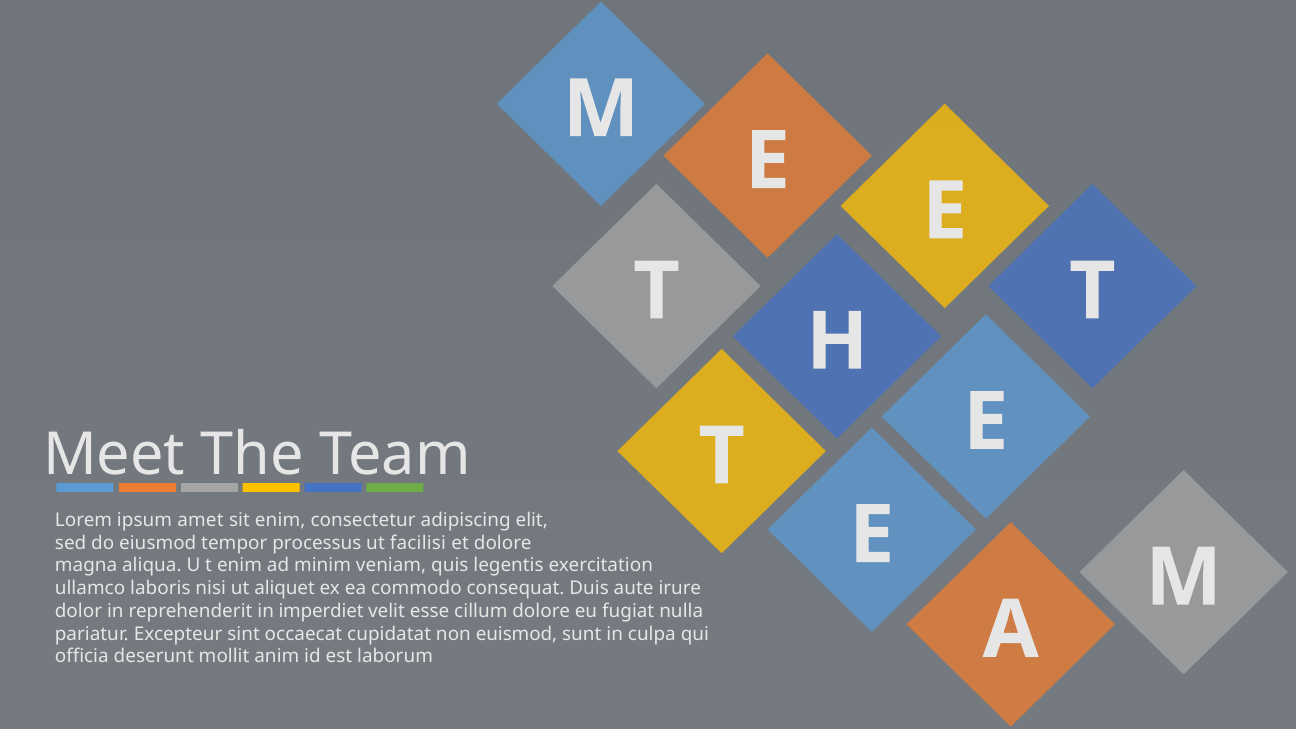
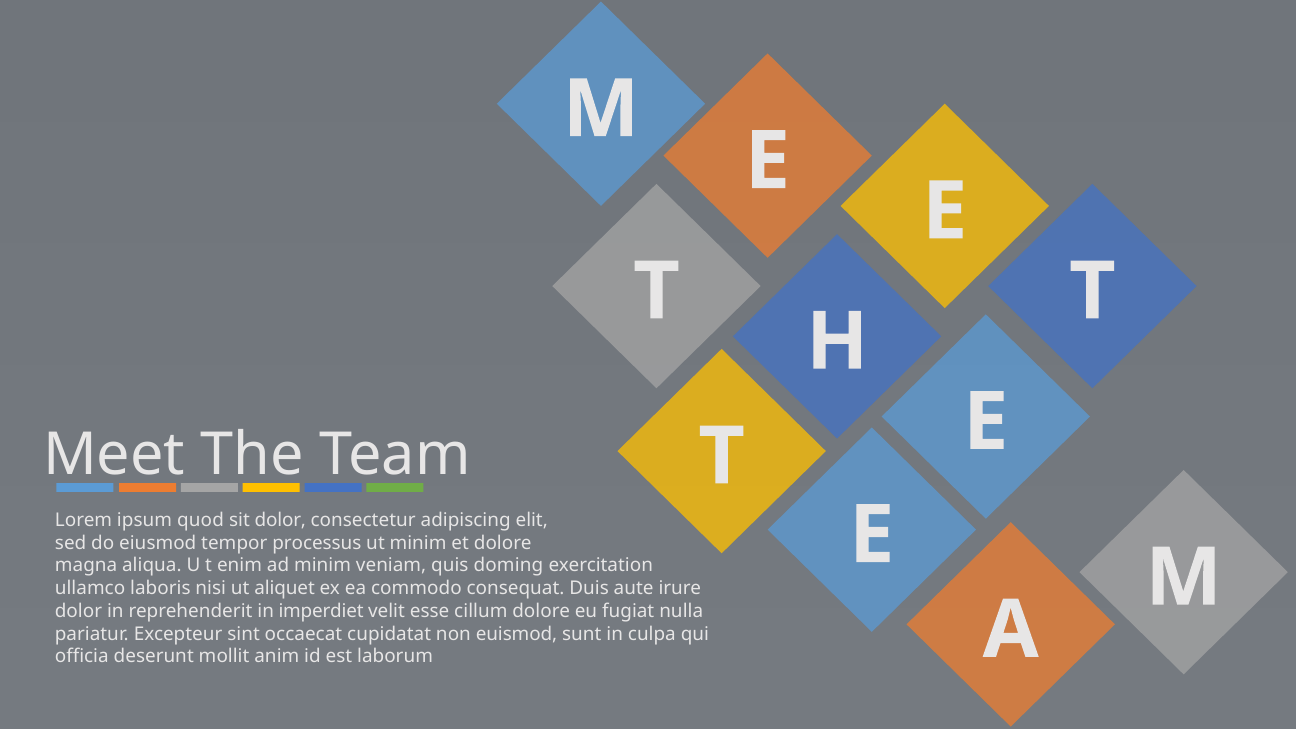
amet: amet -> quod
sit enim: enim -> dolor
ut facilisi: facilisi -> minim
legentis: legentis -> doming
